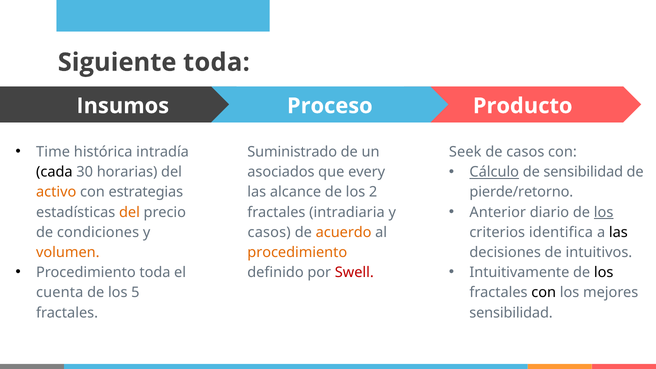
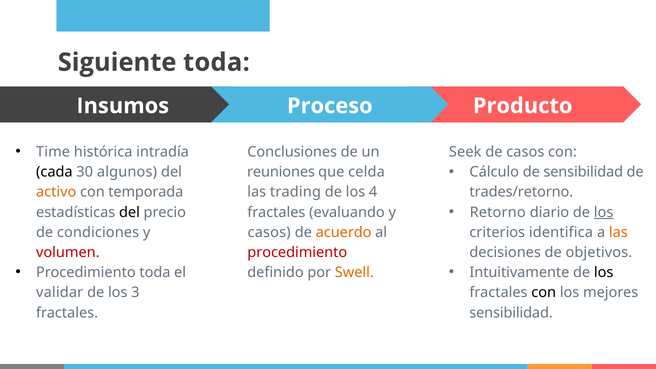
Suministrado: Suministrado -> Conclusiones
Cálculo underline: present -> none
horarias: horarias -> algunos
asociados: asociados -> reuniones
every: every -> celda
estrategias: estrategias -> temporada
alcance: alcance -> trading
2: 2 -> 4
pierde/retorno: pierde/retorno -> trades/retorno
Anterior: Anterior -> Retorno
del at (129, 212) colour: orange -> black
intradiaria: intradiaria -> evaluando
las at (618, 232) colour: black -> orange
volumen colour: orange -> red
procedimiento at (297, 252) colour: orange -> red
intuitivos: intuitivos -> objetivos
Swell colour: red -> orange
cuenta: cuenta -> validar
5: 5 -> 3
